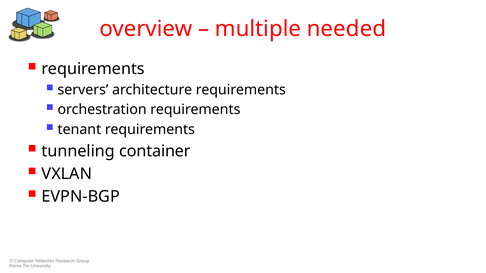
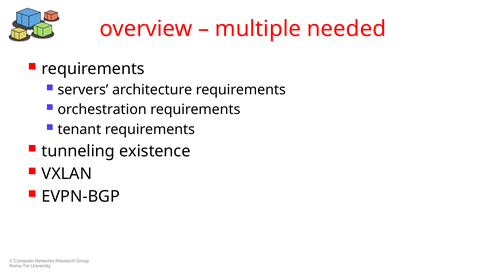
container: container -> existence
